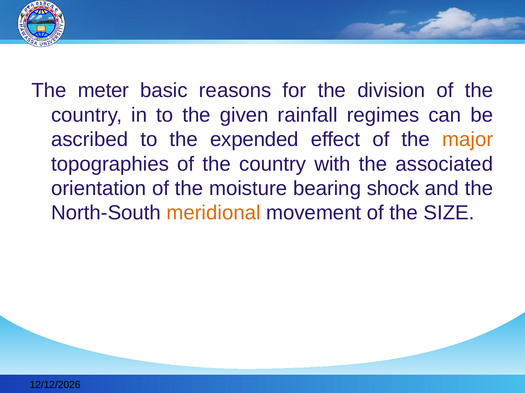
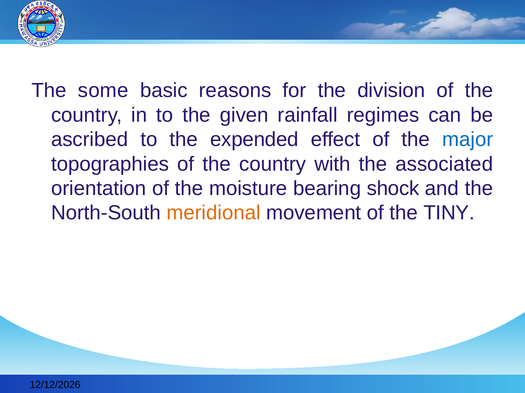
meter: meter -> some
major colour: orange -> blue
SIZE: SIZE -> TINY
